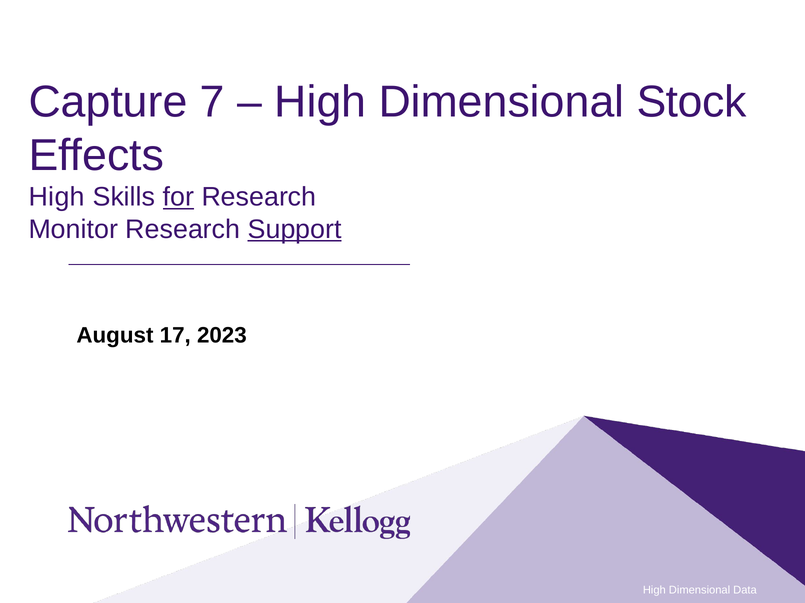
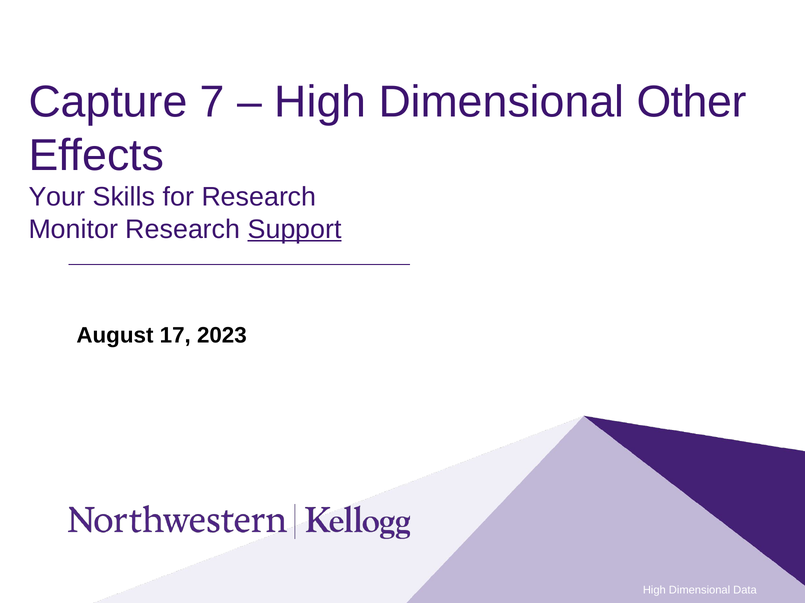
Stock: Stock -> Other
High at (57, 197): High -> Your
for underline: present -> none
